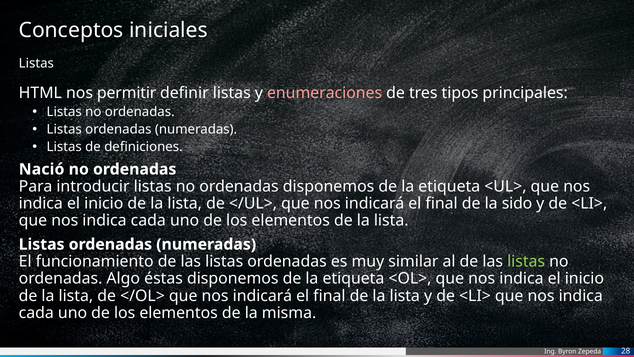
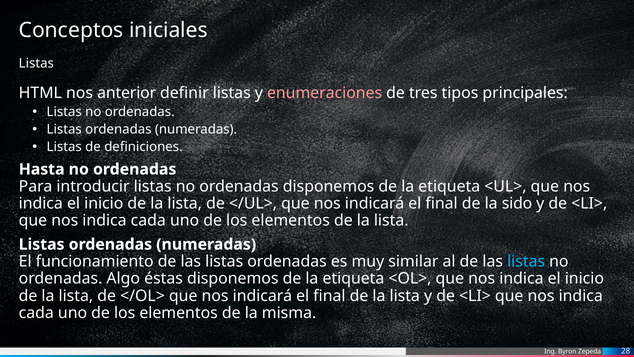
permitir: permitir -> anterior
Nació: Nació -> Hasta
listas at (526, 261) colour: light green -> light blue
